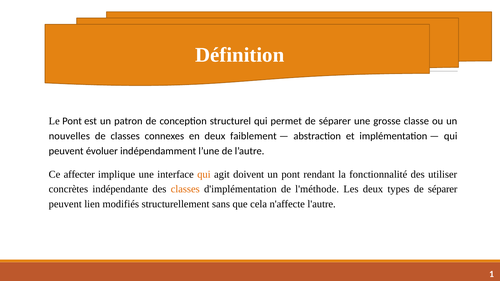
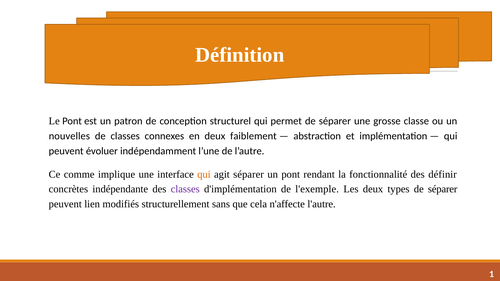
affecter: affecter -> comme
agit doivent: doivent -> séparer
utiliser: utiliser -> définir
classes at (185, 189) colour: orange -> purple
l'méthode: l'méthode -> l'exemple
